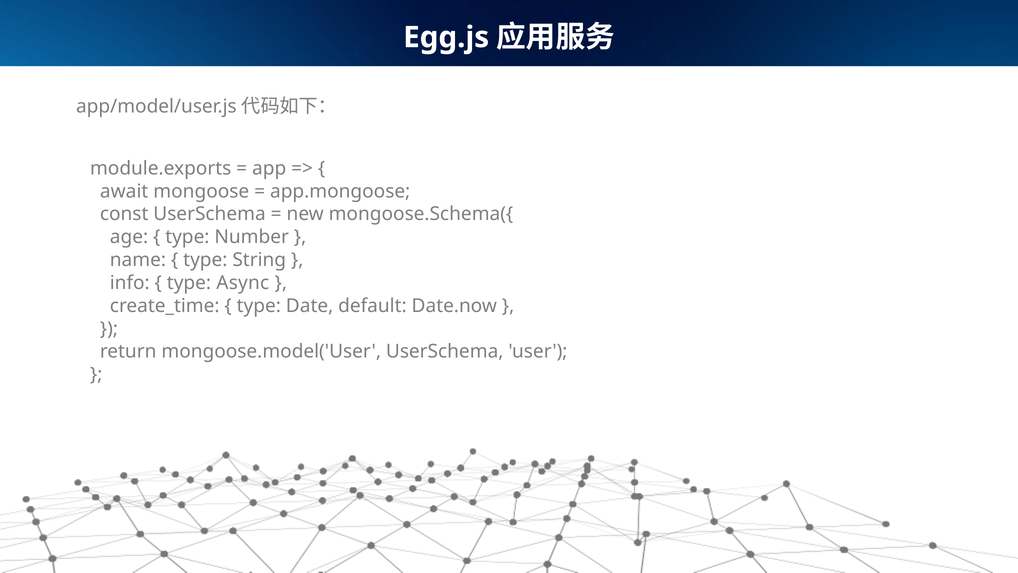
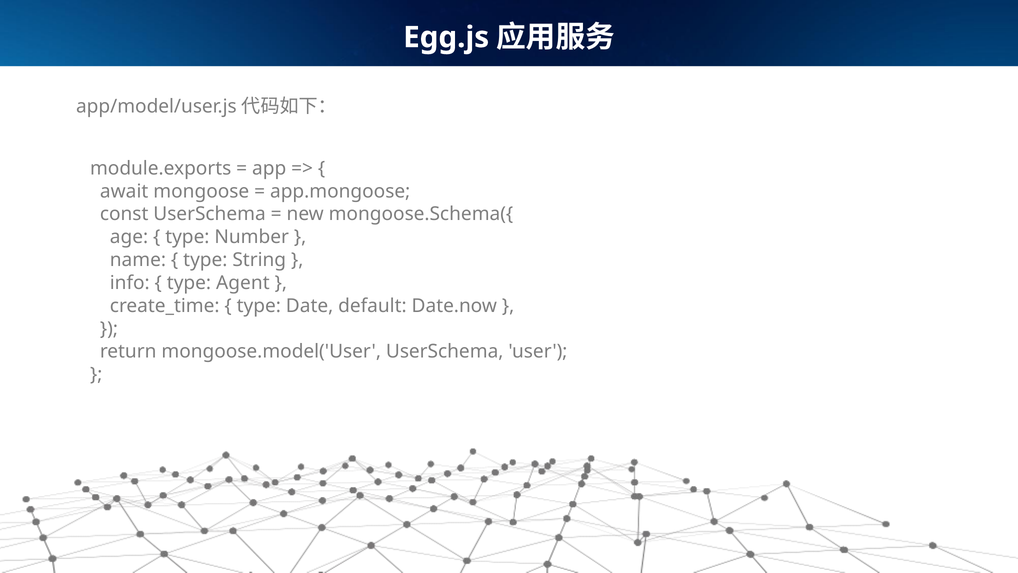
Async: Async -> Agent
